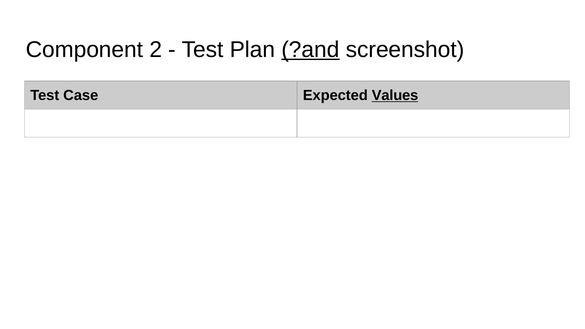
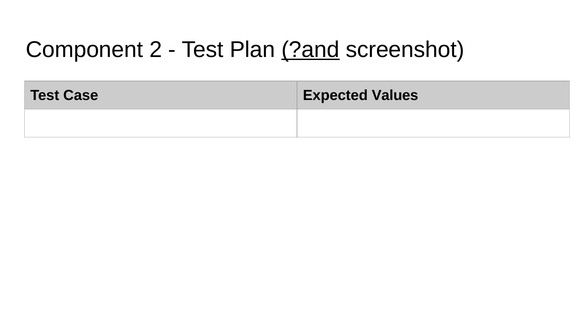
Values underline: present -> none
